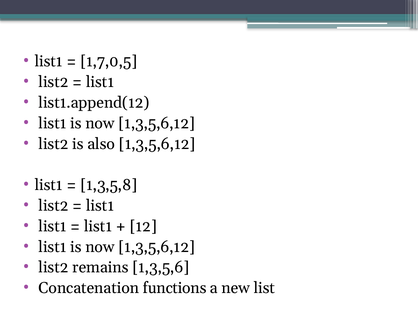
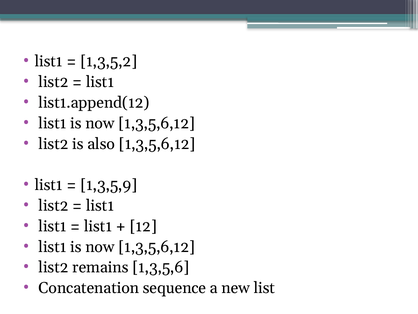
1,7,0,5: 1,7,0,5 -> 1,3,5,2
1,3,5,8: 1,3,5,8 -> 1,3,5,9
functions: functions -> sequence
